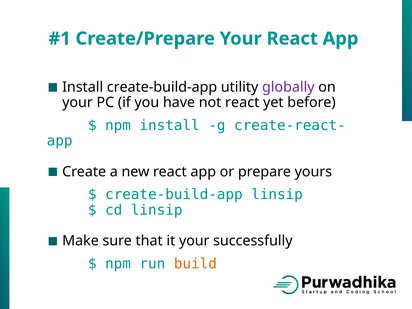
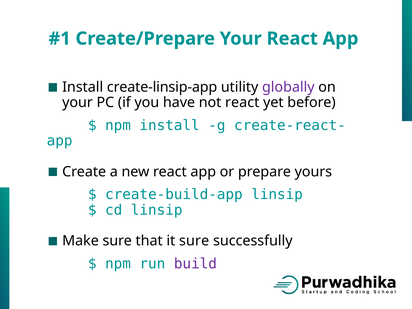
Install create-build-app: create-build-app -> create-linsip-app
it your: your -> sure
build colour: orange -> purple
